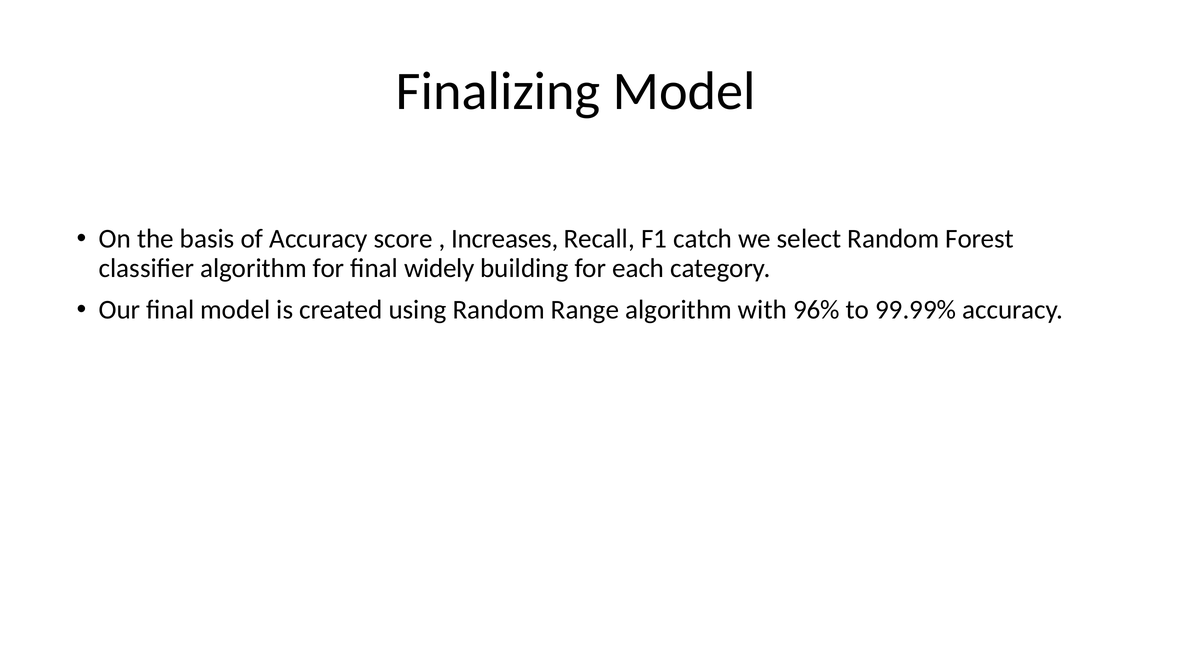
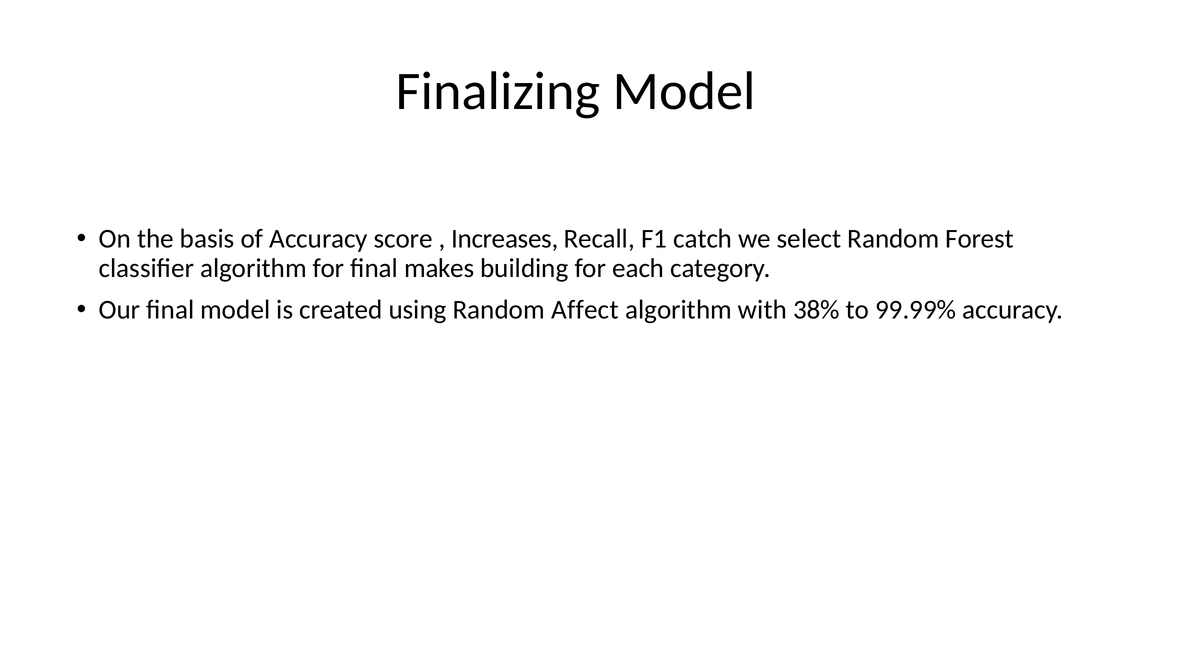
widely: widely -> makes
Range: Range -> Affect
96%: 96% -> 38%
